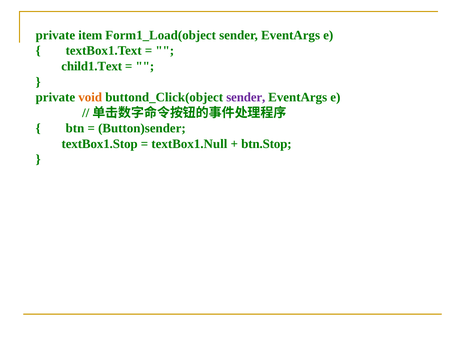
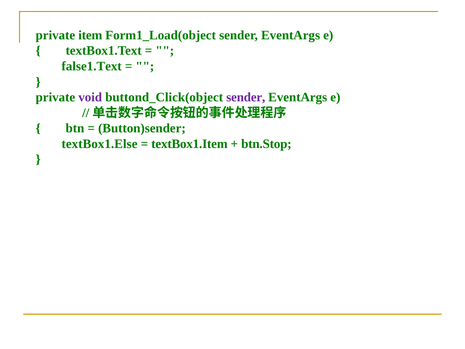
child1.Text: child1.Text -> false1.Text
void colour: orange -> purple
textBox1.Stop: textBox1.Stop -> textBox1.Else
textBox1.Null: textBox1.Null -> textBox1.Item
